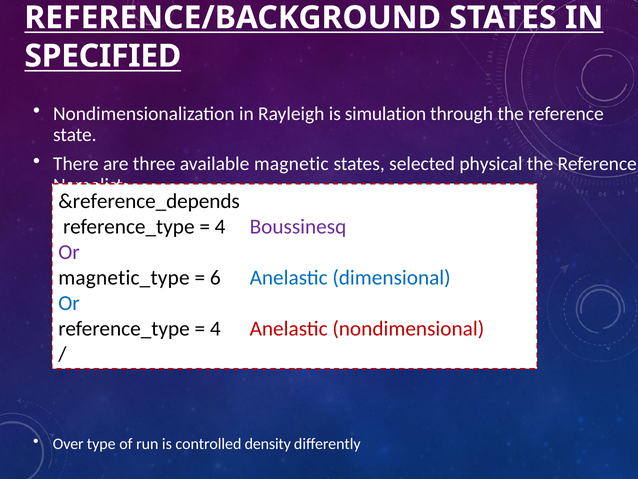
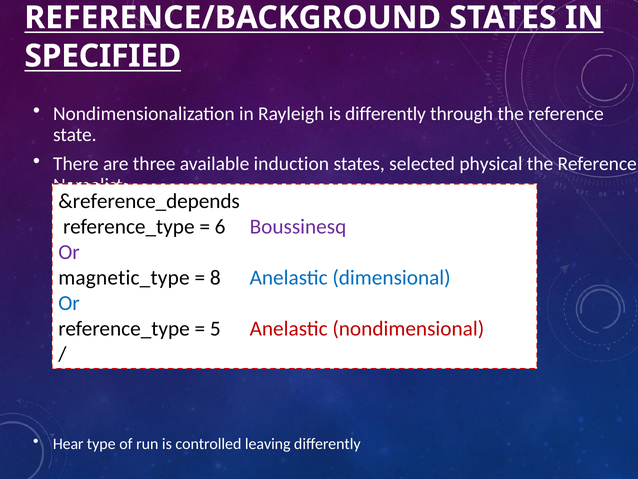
is simulation: simulation -> differently
magnetic: magnetic -> induction
4 at (220, 226): 4 -> 6
6: 6 -> 8
4 at (215, 328): 4 -> 5
Over: Over -> Hear
density: density -> leaving
